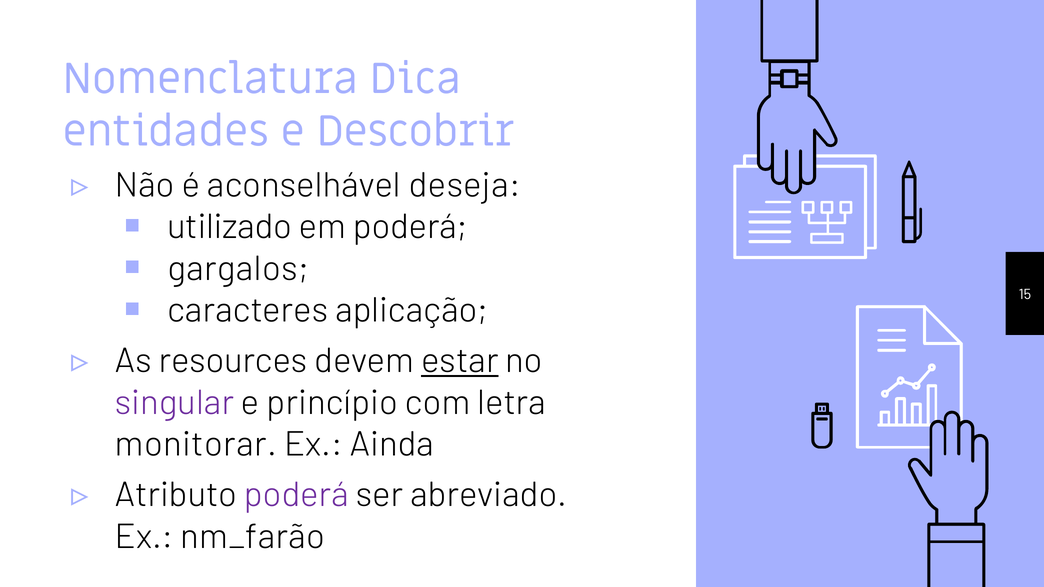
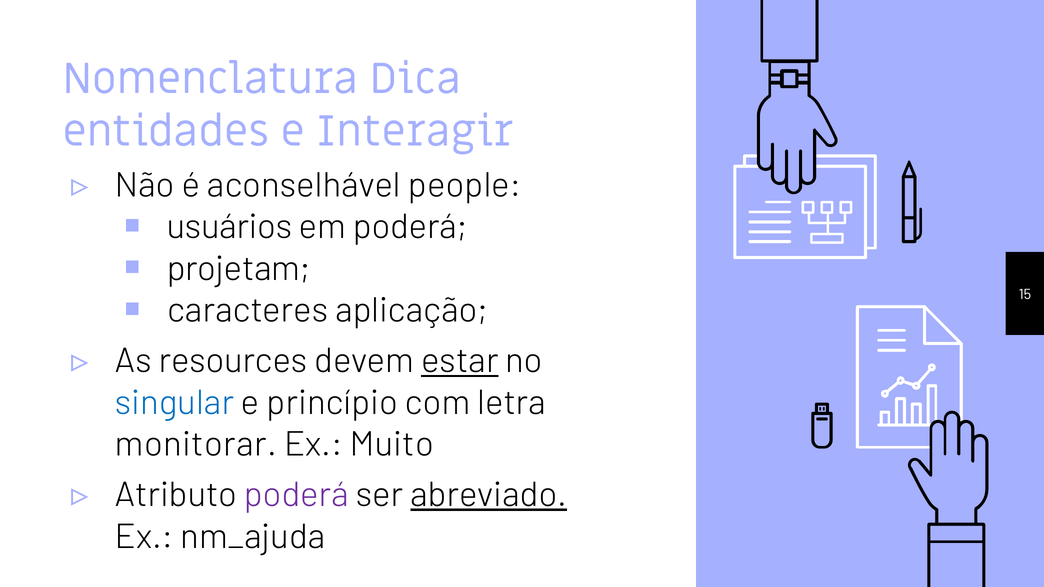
Descobrir: Descobrir -> Interagir
deseja: deseja -> people
utilizado: utilizado -> usuários
gargalos: gargalos -> projetam
singular colour: purple -> blue
Ainda: Ainda -> Muito
abreviado underline: none -> present
nm_farão: nm_farão -> nm_ajuda
